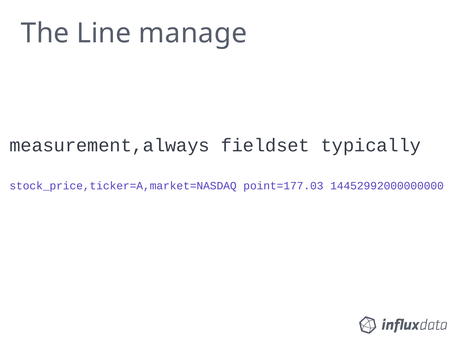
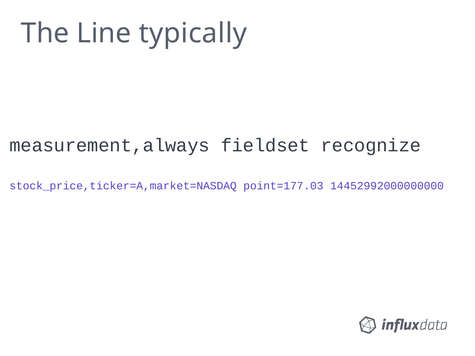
manage: manage -> typically
typically: typically -> recognize
